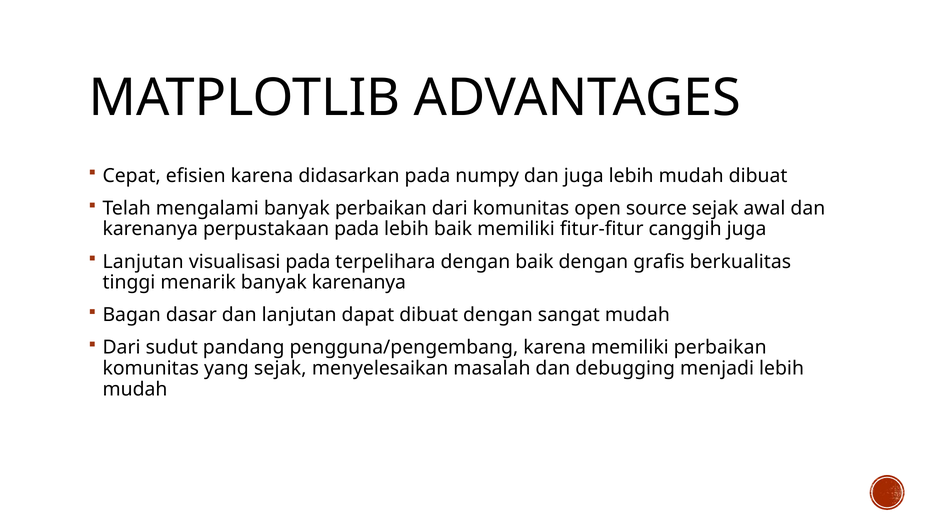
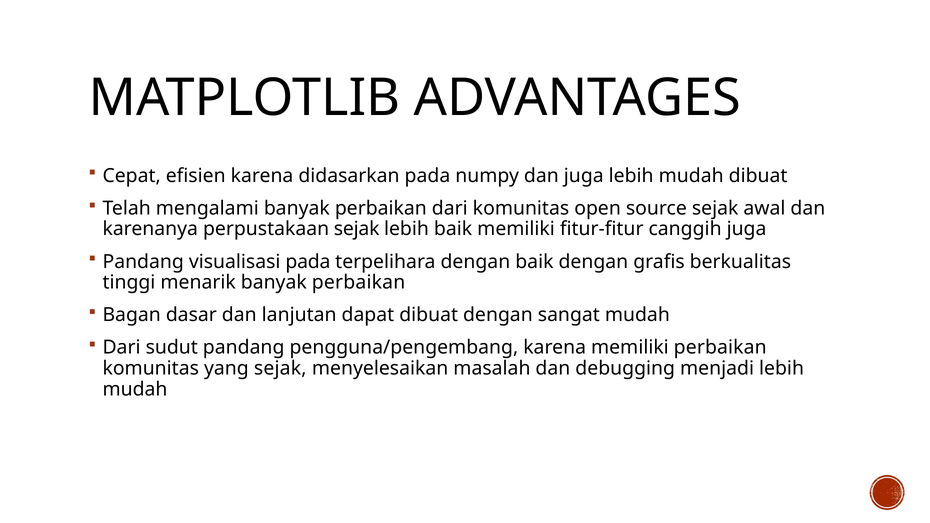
perpustakaan pada: pada -> sejak
Lanjutan at (143, 262): Lanjutan -> Pandang
menarik banyak karenanya: karenanya -> perbaikan
